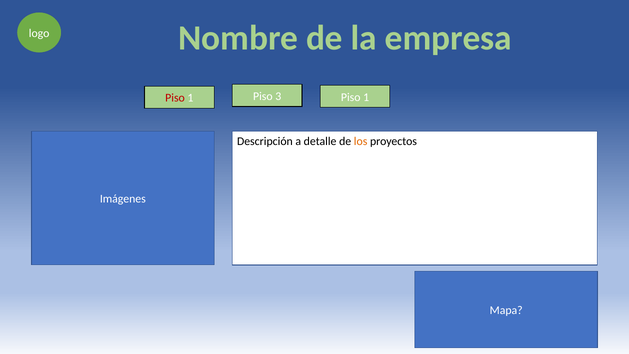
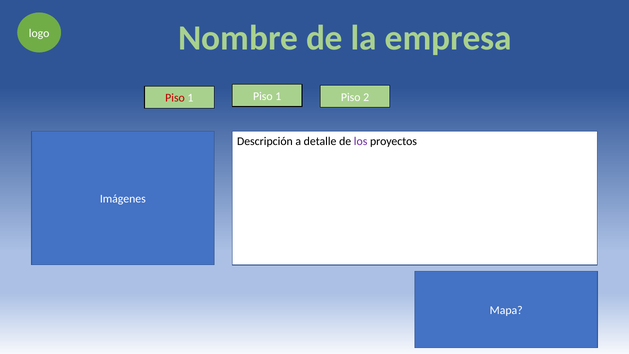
3 at (278, 96): 3 -> 1
1 Piso 1: 1 -> 2
los colour: orange -> purple
